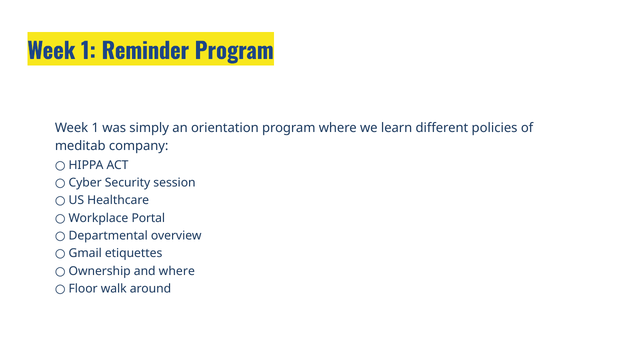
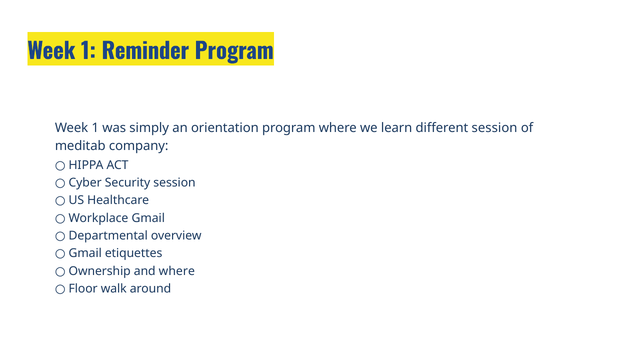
different policies: policies -> session
Workplace Portal: Portal -> Gmail
